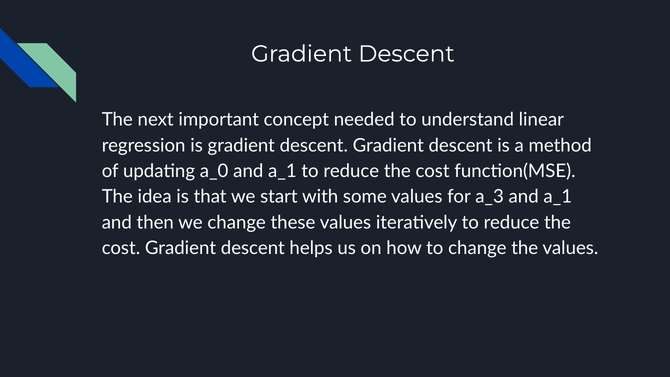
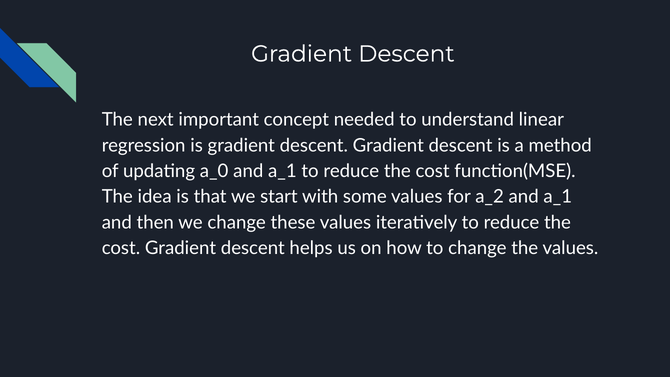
a_3: a_3 -> a_2
